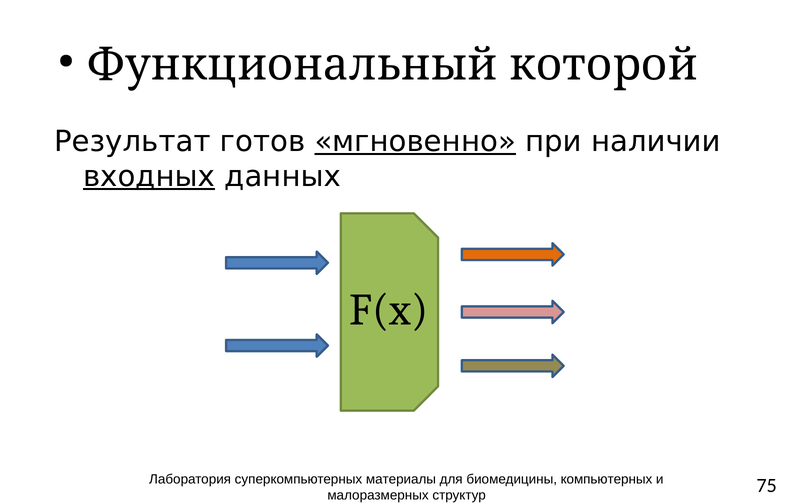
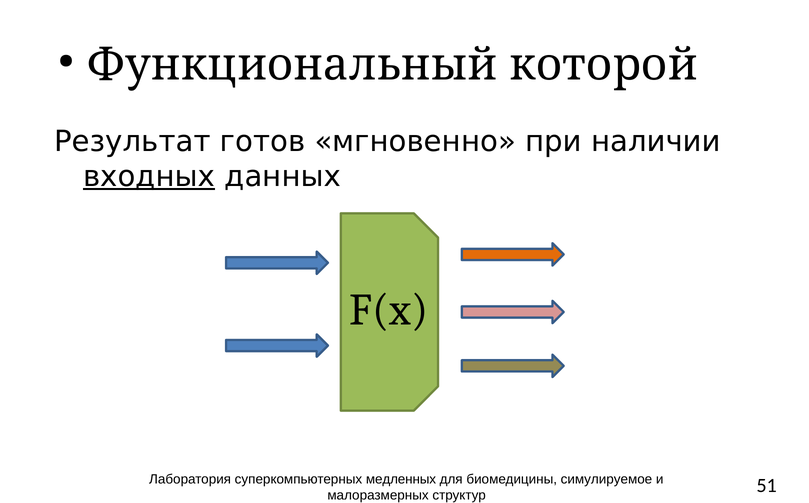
мгновенно underline: present -> none
материалы: материалы -> медленных
компьютерных: компьютерных -> симулируемое
75: 75 -> 51
